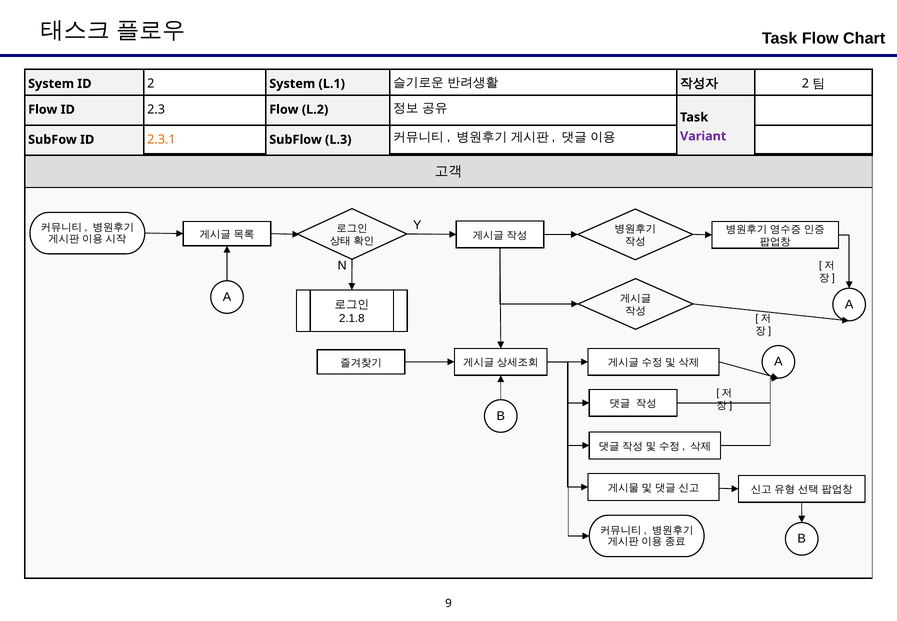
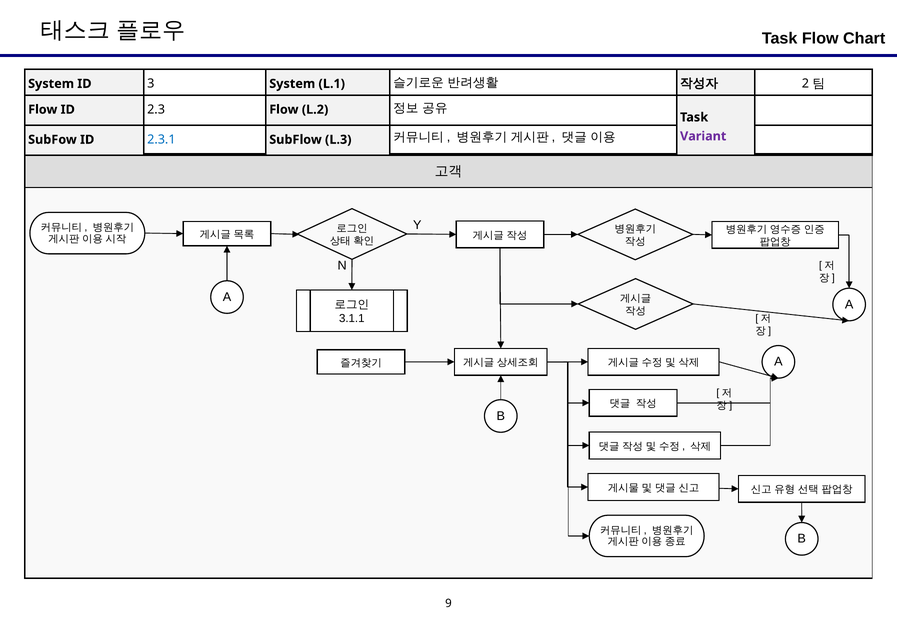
ID 2: 2 -> 3
2.3.1 colour: orange -> blue
2.1.8: 2.1.8 -> 3.1.1
